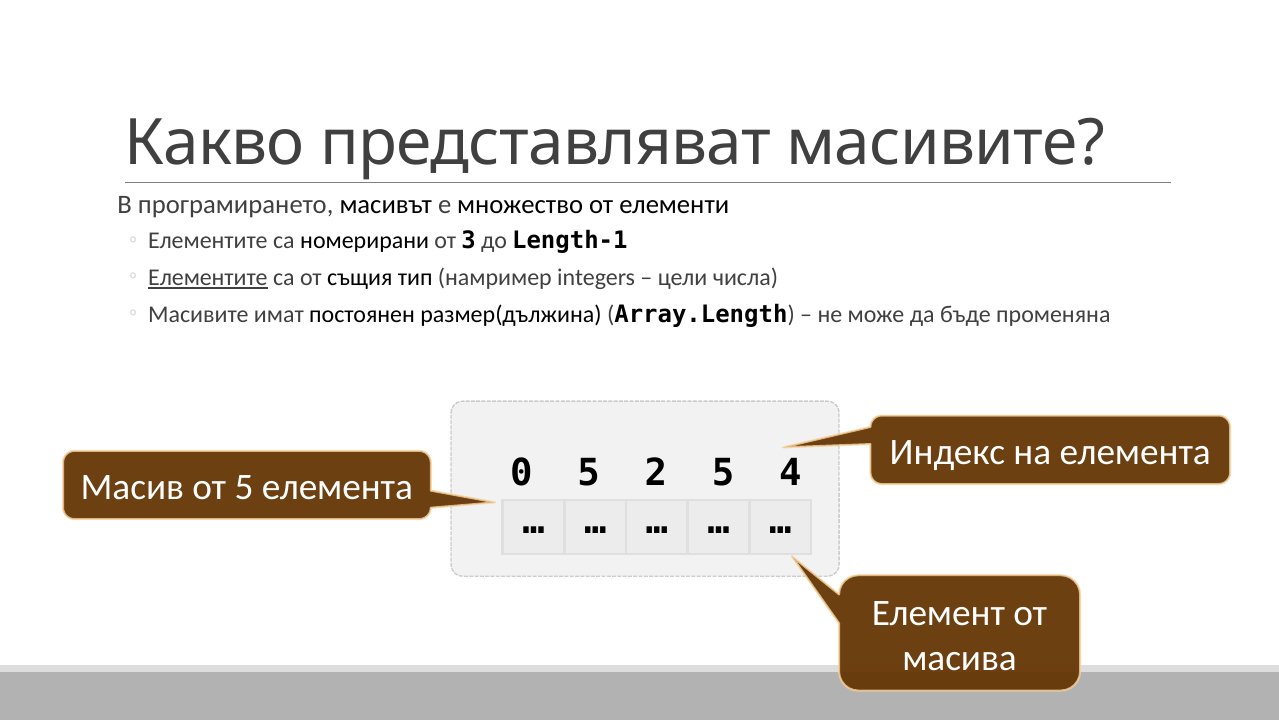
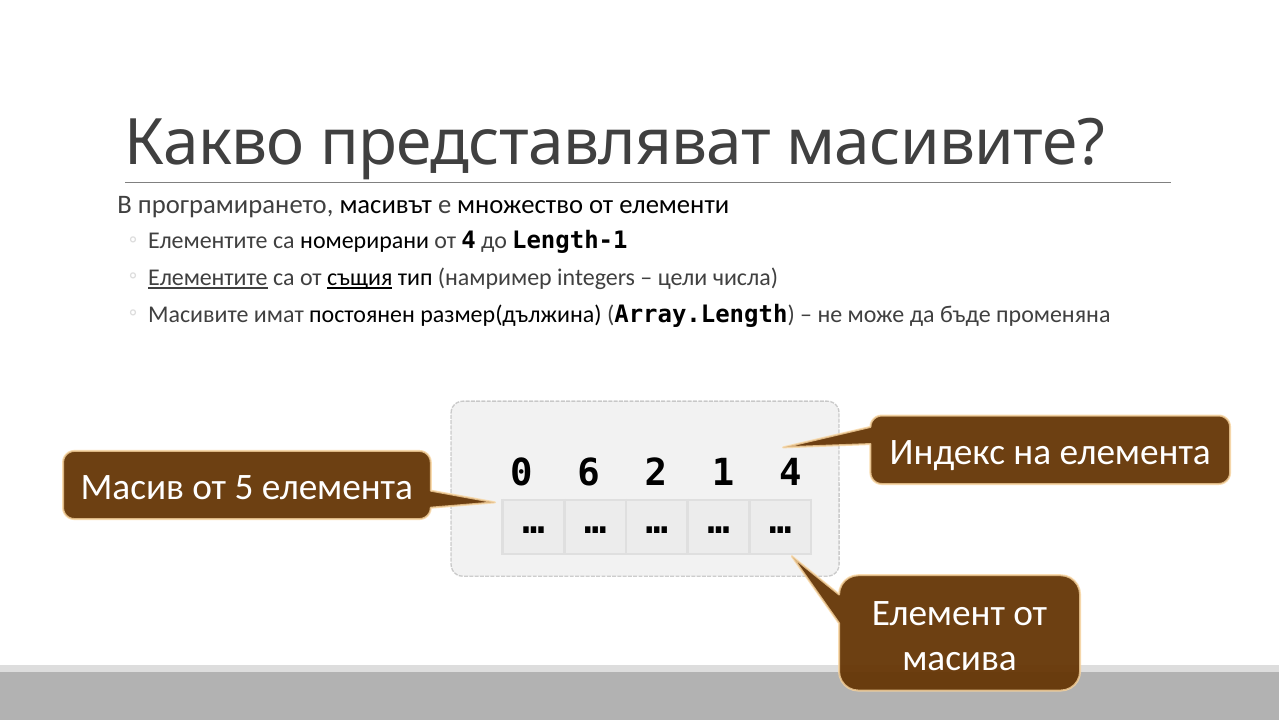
от 3: 3 -> 4
същия underline: none -> present
0 5: 5 -> 6
2 5: 5 -> 1
